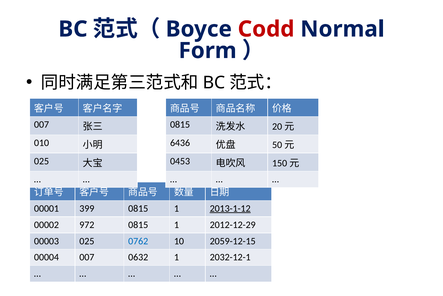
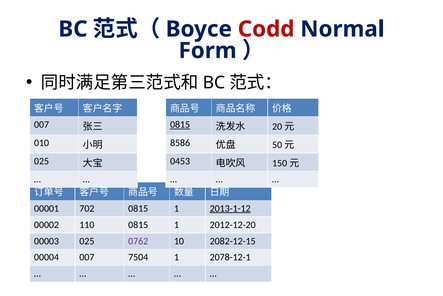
0815 at (180, 124) underline: none -> present
6436: 6436 -> 8586
399: 399 -> 702
972: 972 -> 110
2012-12-29: 2012-12-29 -> 2012-12-20
0762 colour: blue -> purple
2059-12-15: 2059-12-15 -> 2082-12-15
0632: 0632 -> 7504
2032-12-1: 2032-12-1 -> 2078-12-1
